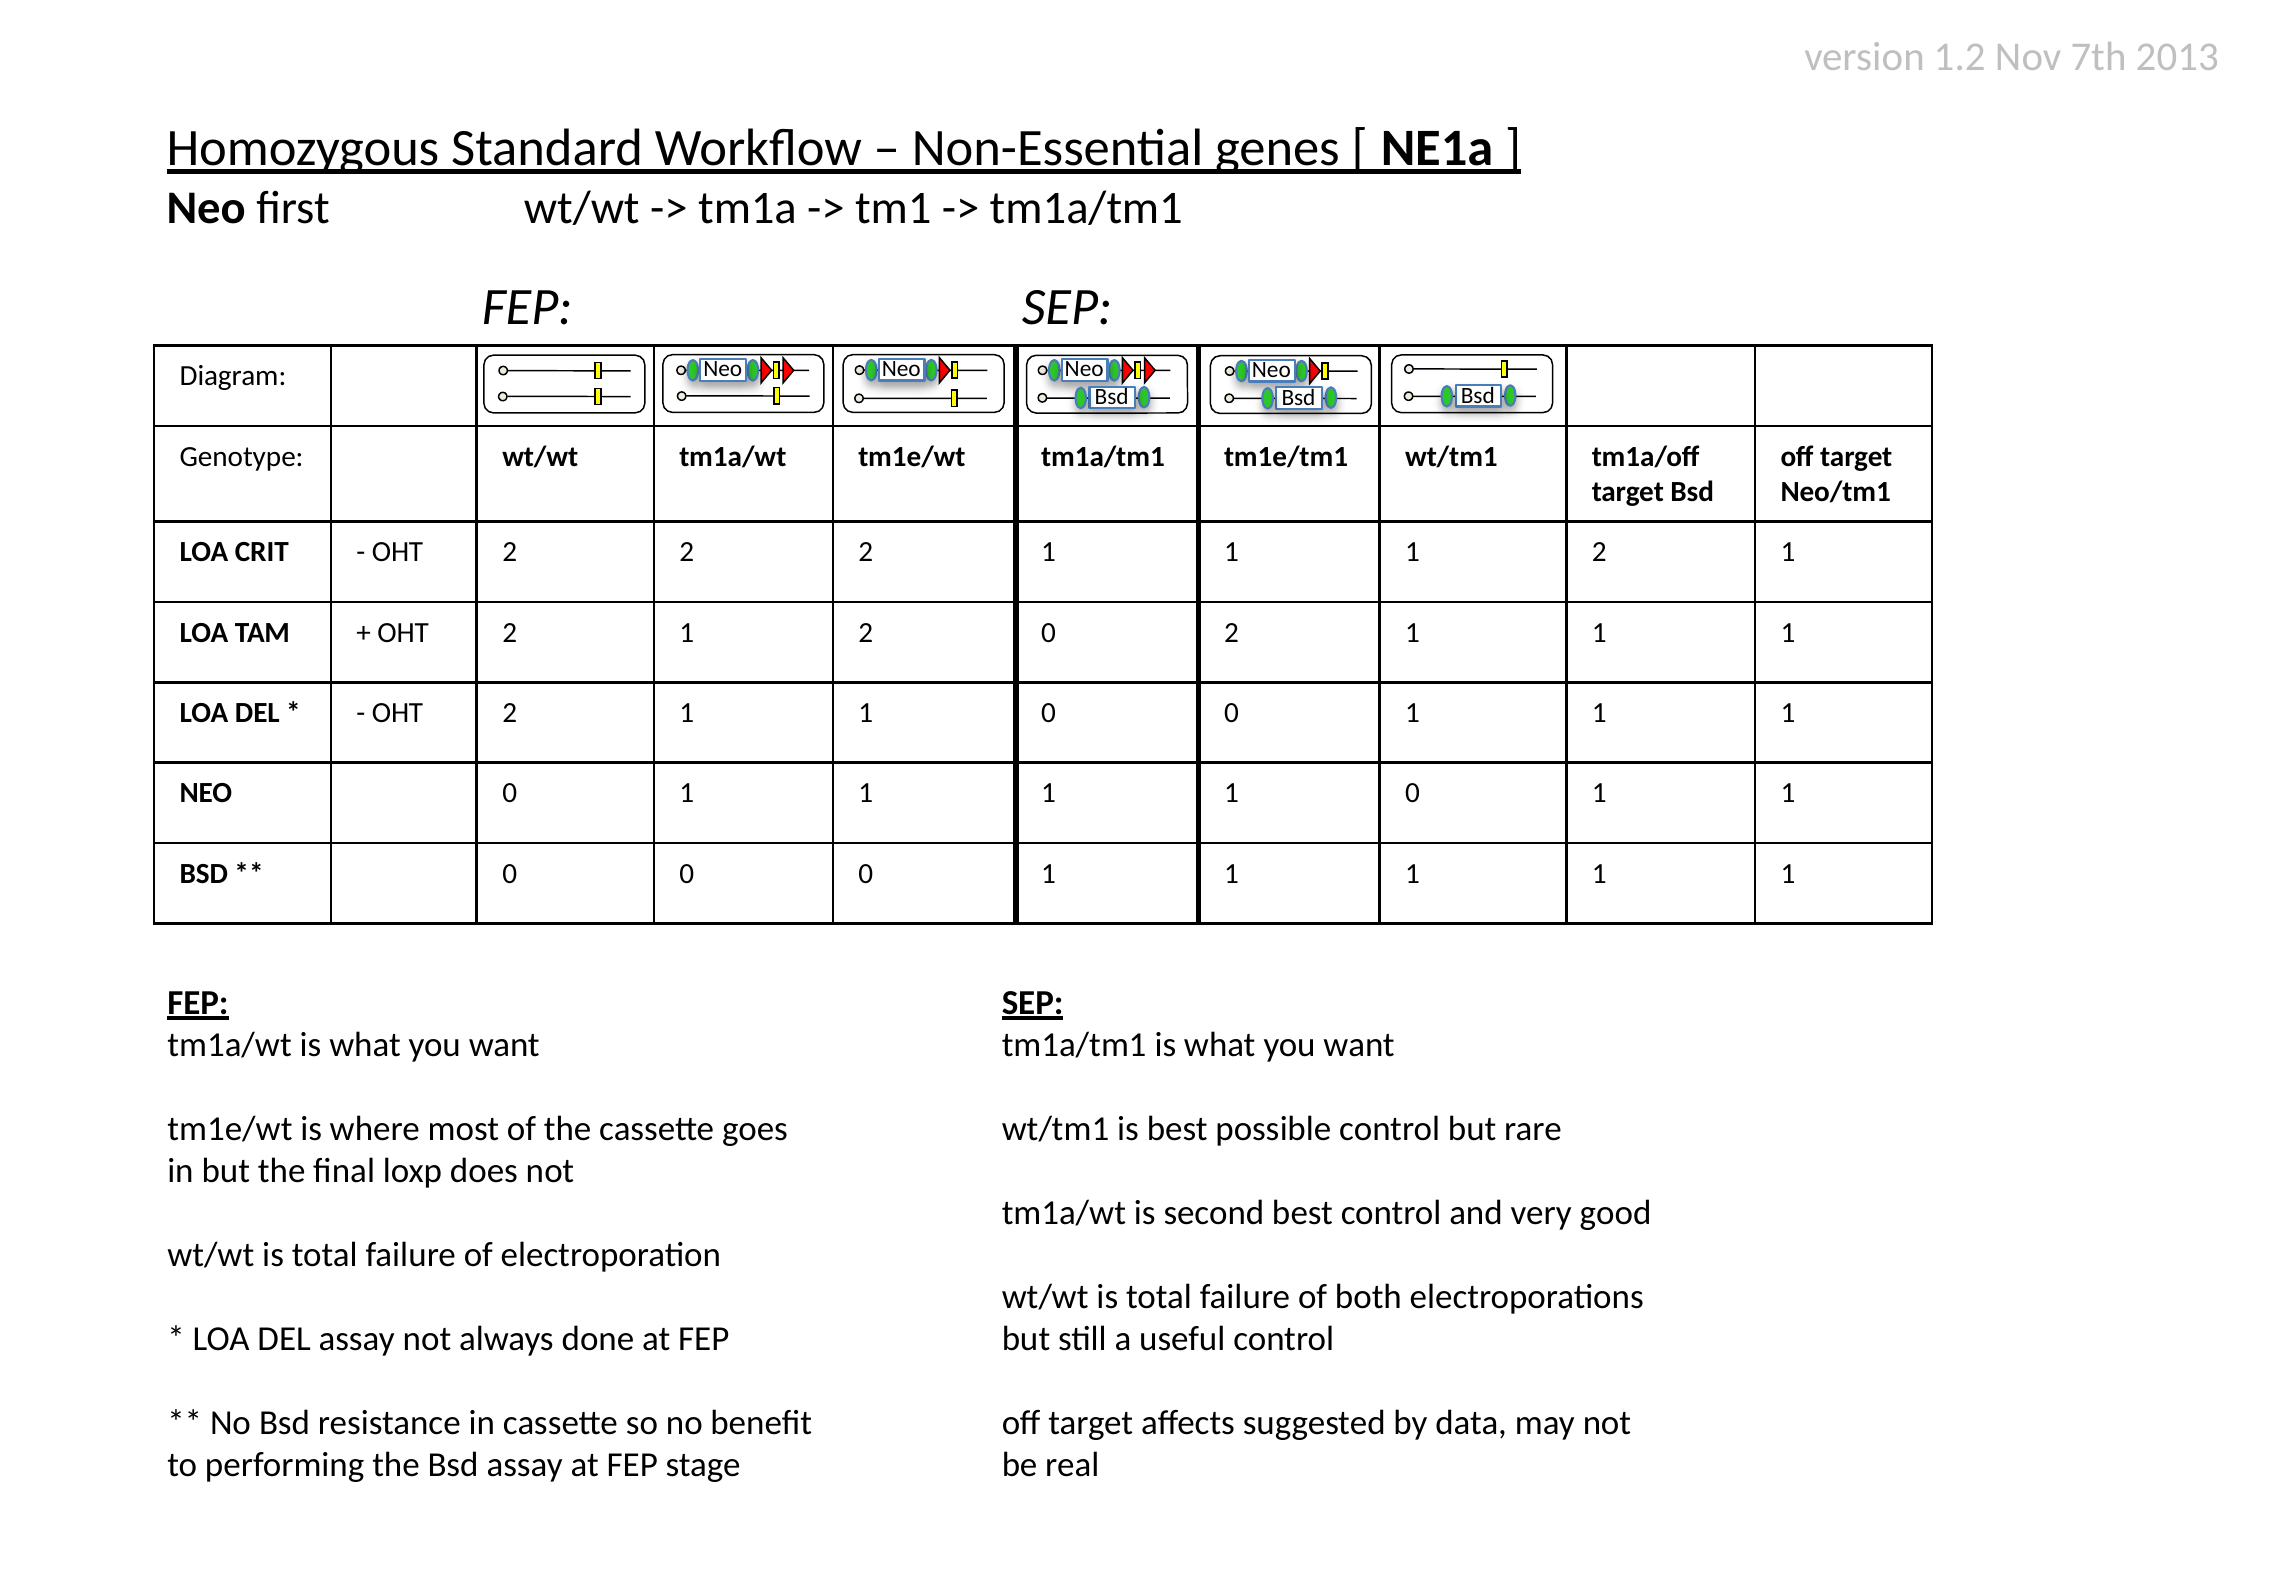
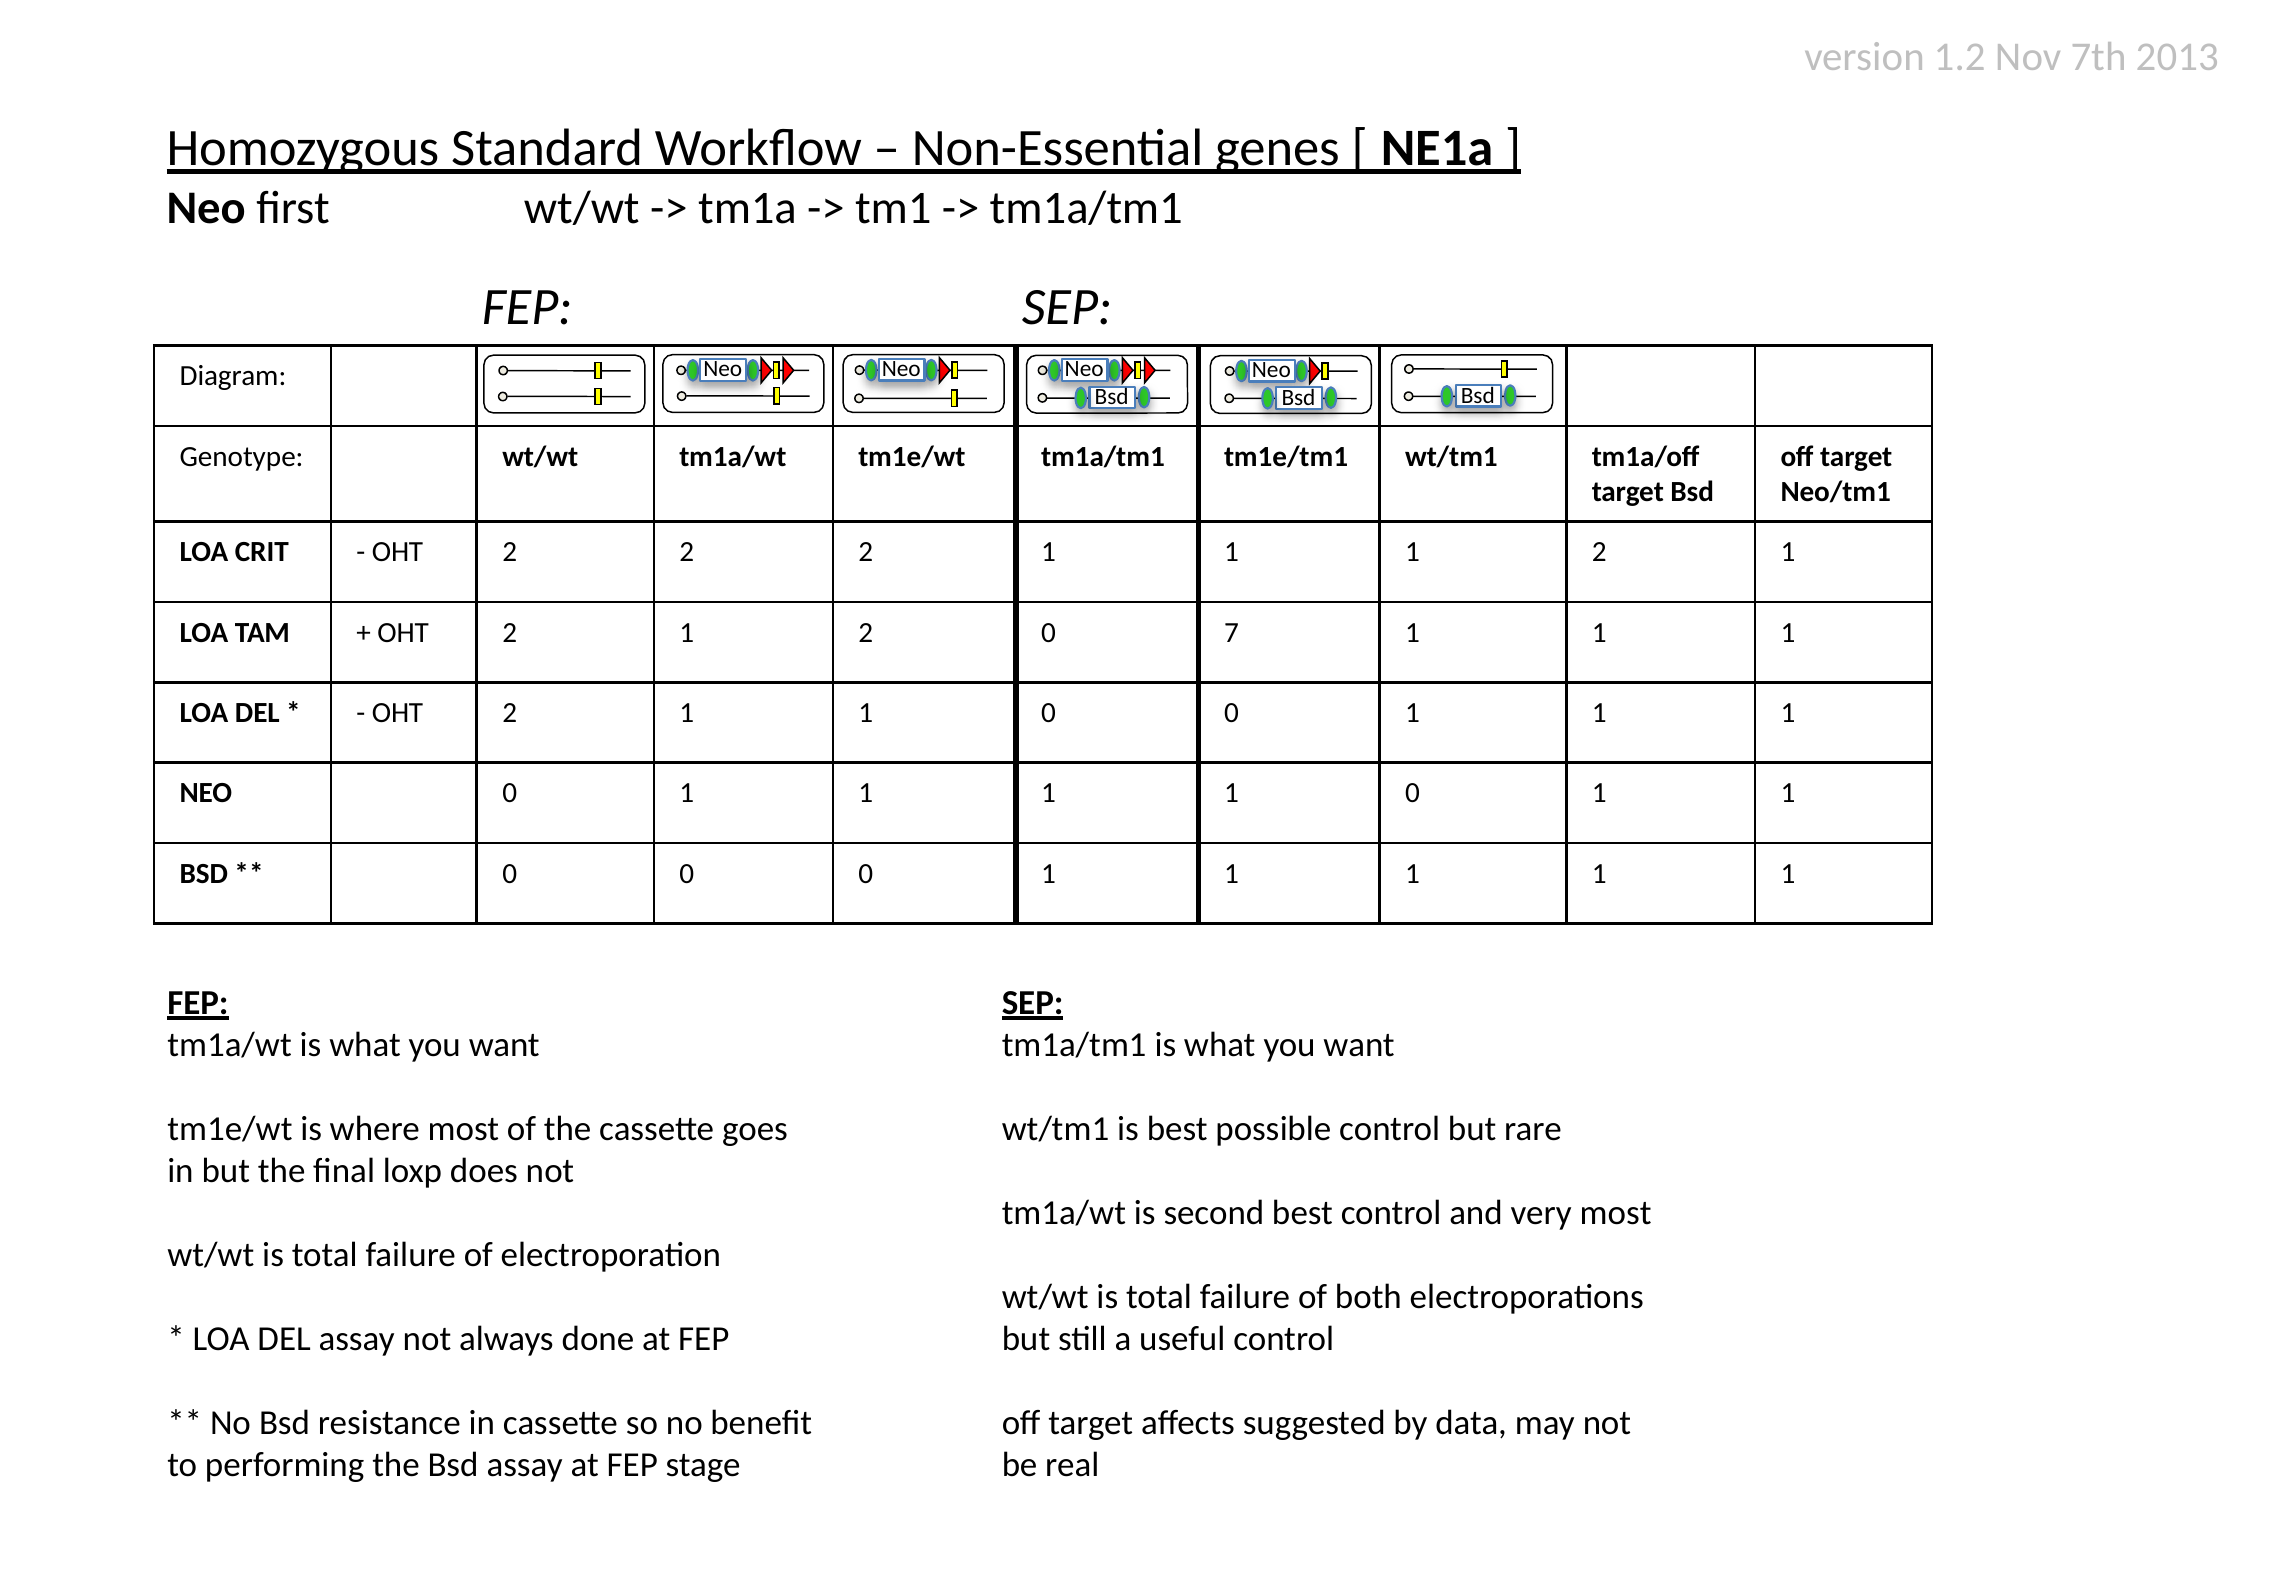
0 2: 2 -> 7
very good: good -> most
